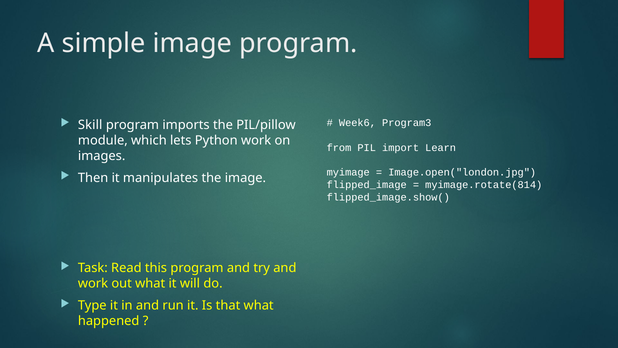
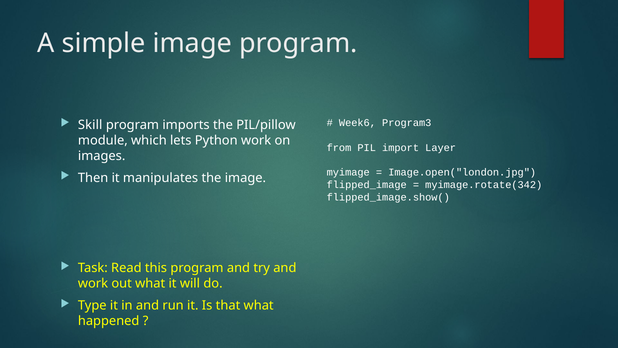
Learn: Learn -> Layer
myimage.rotate(814: myimage.rotate(814 -> myimage.rotate(342
